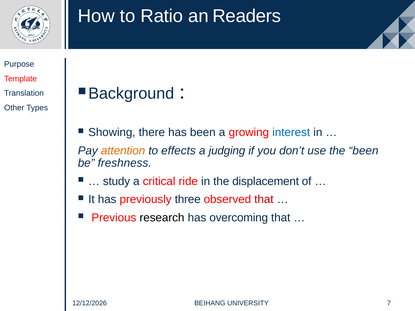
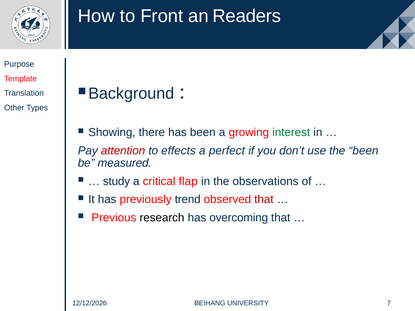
Ratio: Ratio -> Front
interest colour: blue -> green
attention colour: orange -> red
judging: judging -> perfect
freshness: freshness -> measured
ride: ride -> flap
displacement: displacement -> observations
three: three -> trend
